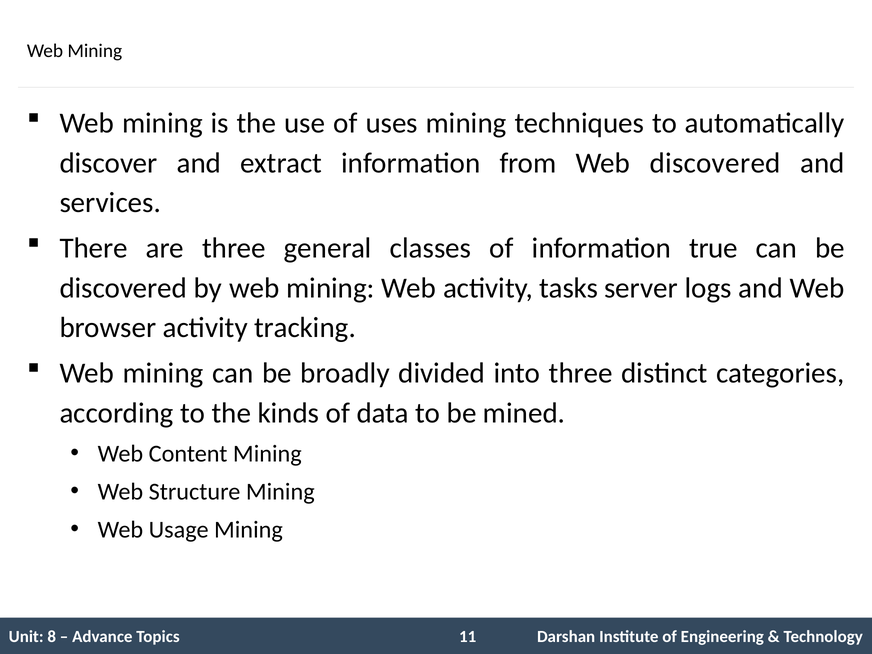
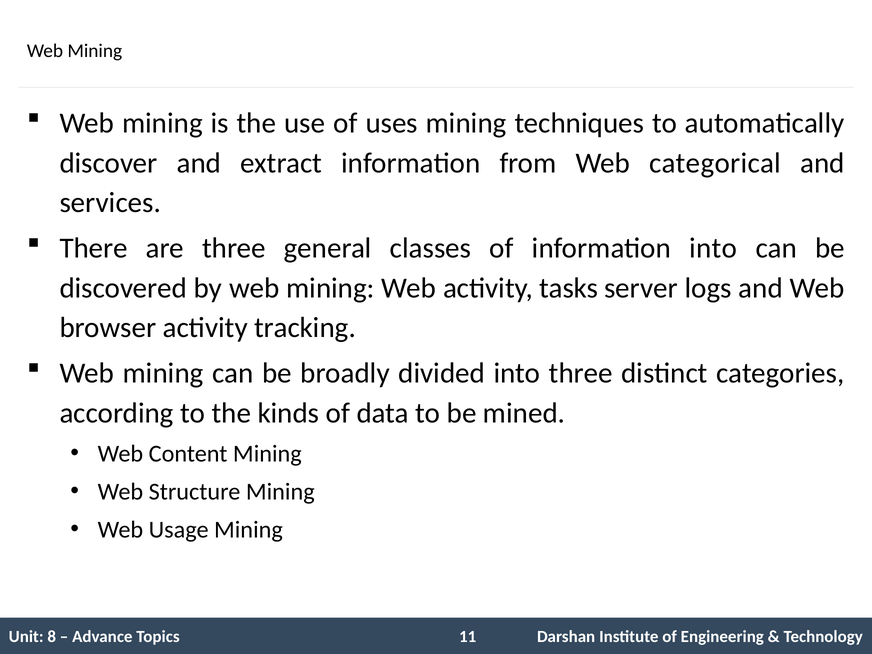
Web discovered: discovered -> categorical
information true: true -> into
